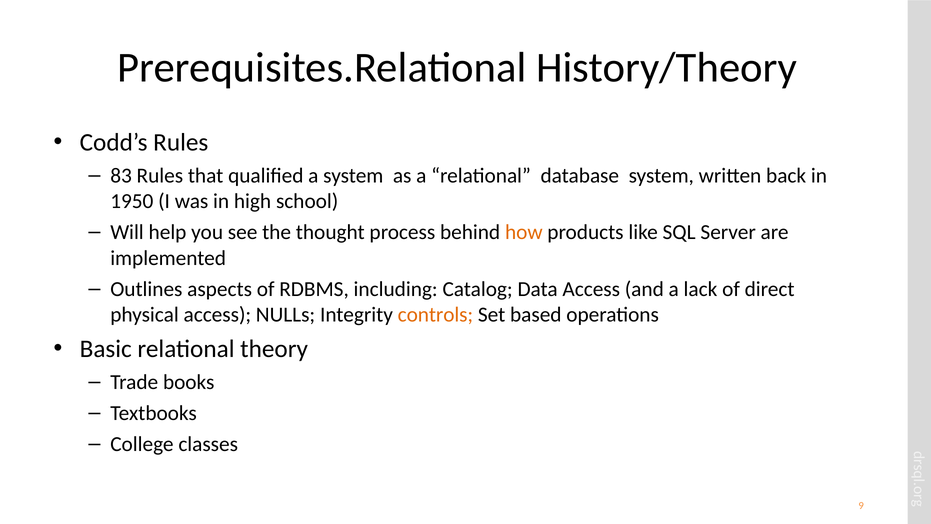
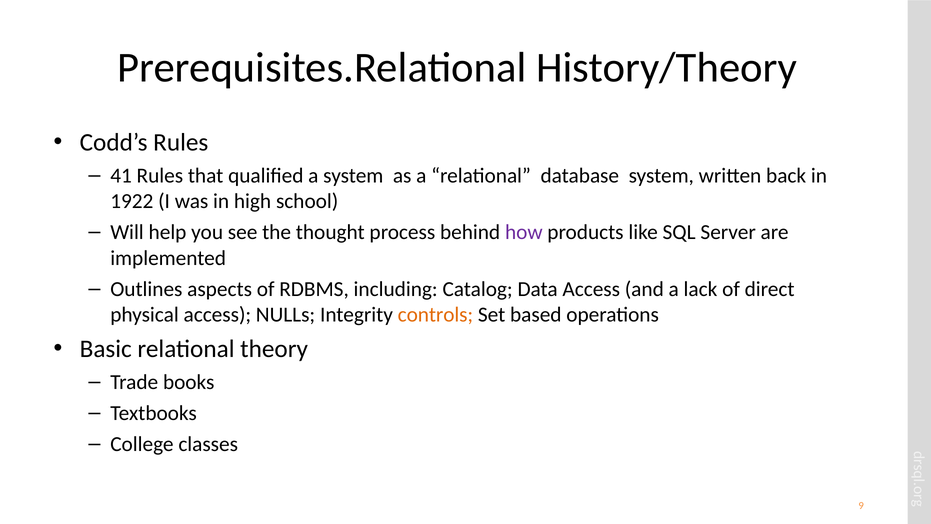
83: 83 -> 41
1950: 1950 -> 1922
how colour: orange -> purple
